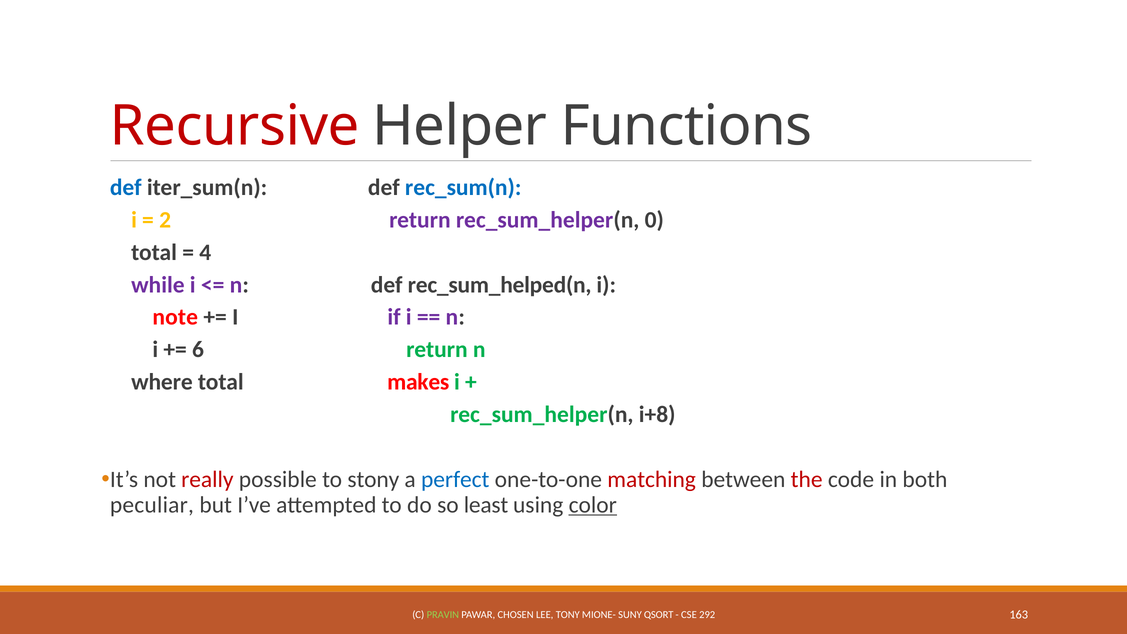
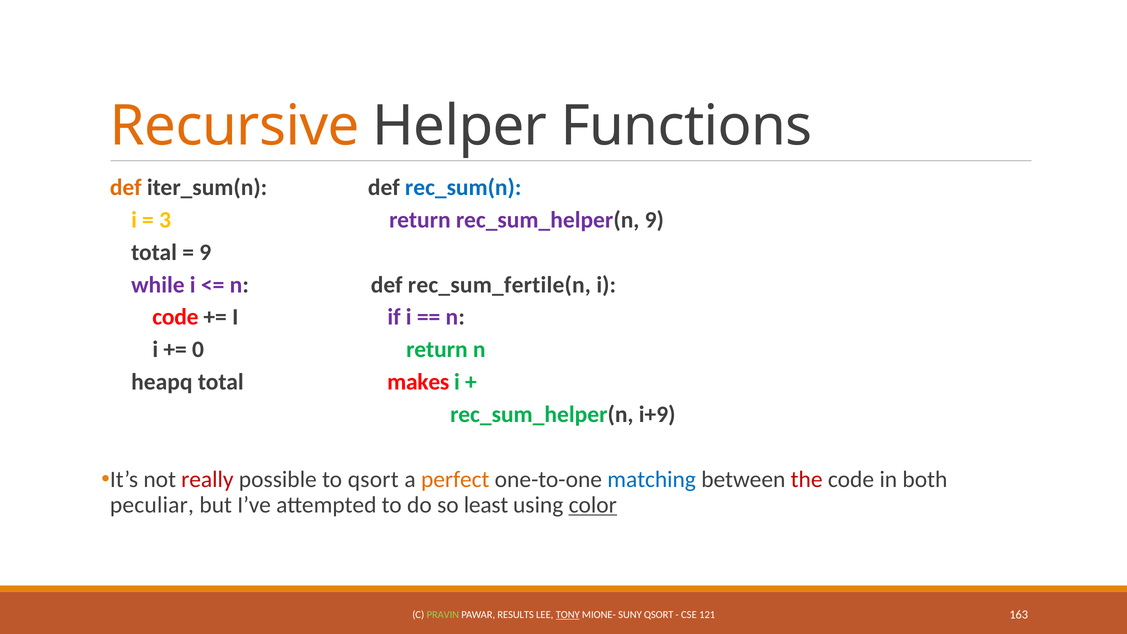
Recursive colour: red -> orange
def at (126, 187) colour: blue -> orange
2: 2 -> 3
rec_sum_helper(n 0: 0 -> 9
4 at (205, 252): 4 -> 9
rec_sum_helped(n: rec_sum_helped(n -> rec_sum_fertile(n
note at (175, 317): note -> code
6: 6 -> 0
where: where -> heapq
i+8: i+8 -> i+9
to stony: stony -> qsort
perfect colour: blue -> orange
matching colour: red -> blue
CHOSEN: CHOSEN -> RESULTS
TONY underline: none -> present
292: 292 -> 121
